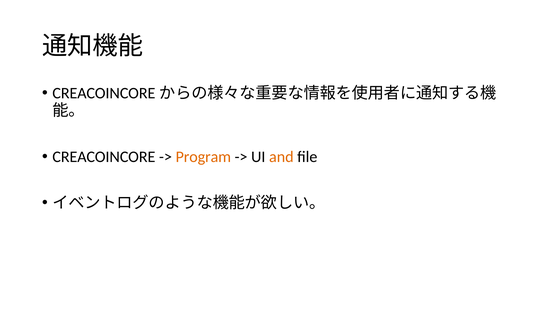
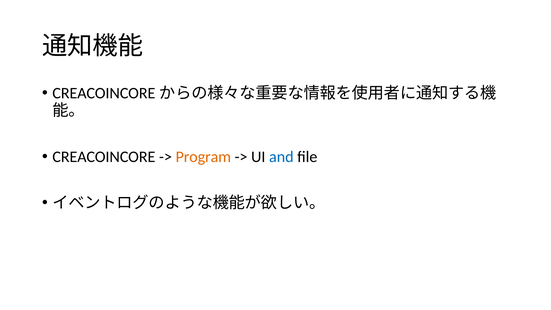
and colour: orange -> blue
